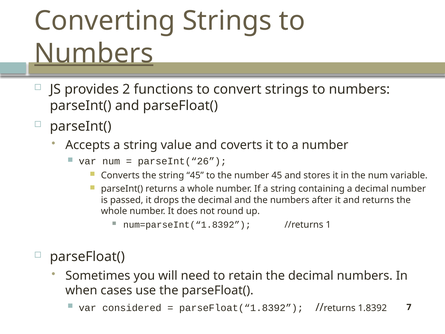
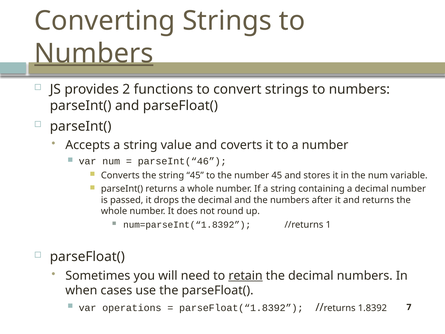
parseInt(“26: parseInt(“26 -> parseInt(“46
retain underline: none -> present
considered: considered -> operations
